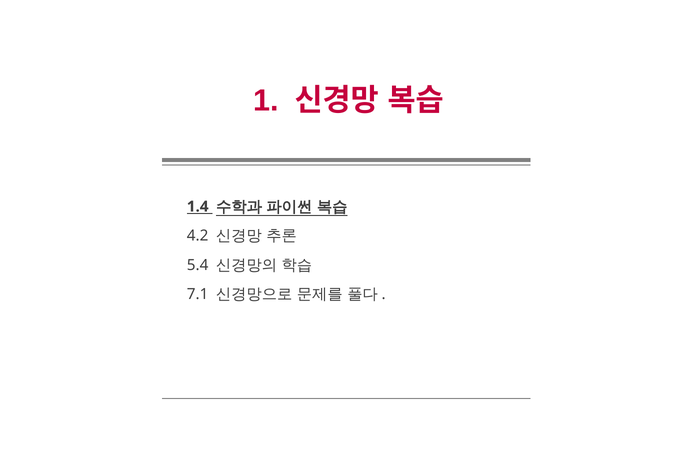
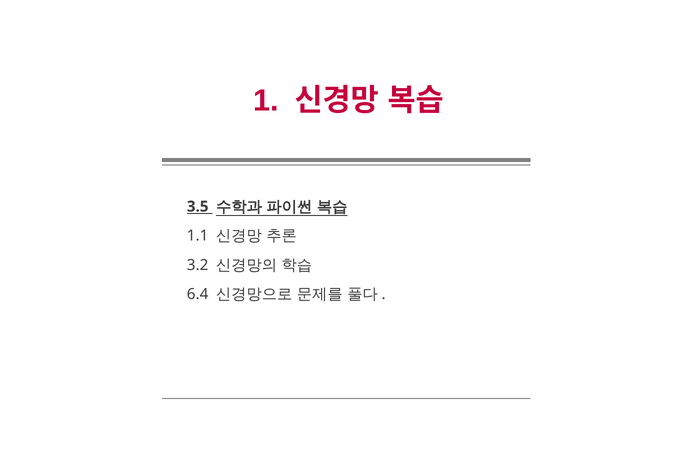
1.4: 1.4 -> 3.5
4.2: 4.2 -> 1.1
5.4: 5.4 -> 3.2
7.1: 7.1 -> 6.4
